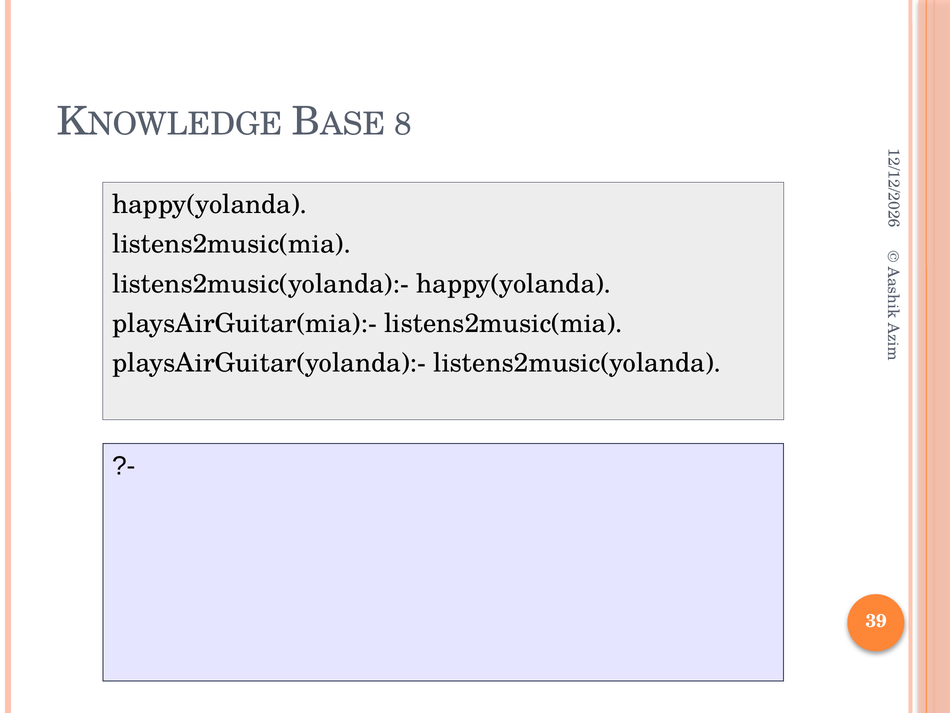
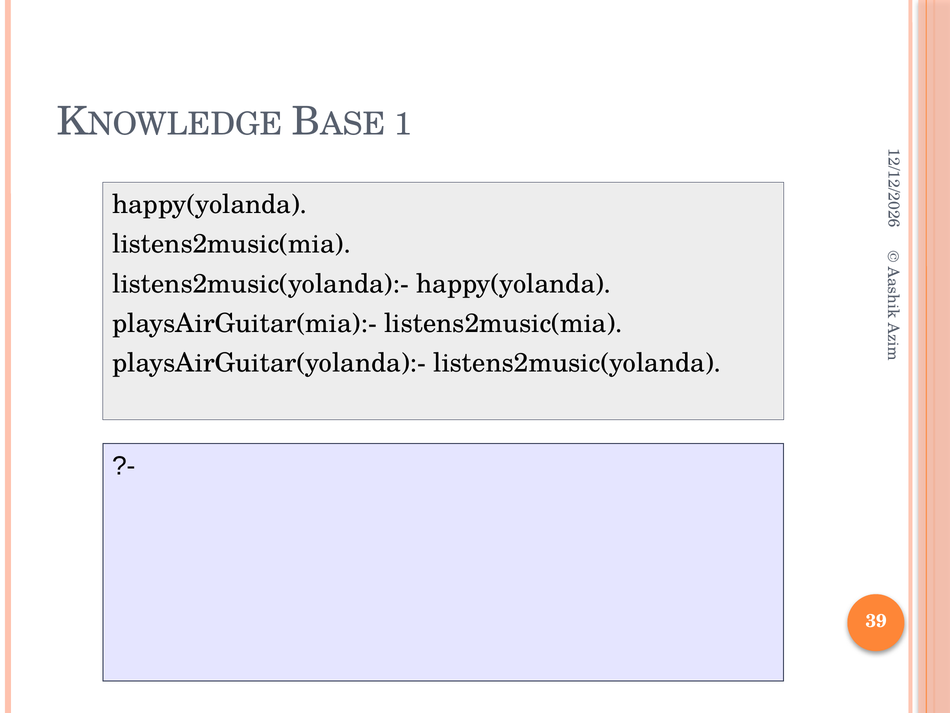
8 at (403, 124): 8 -> 1
